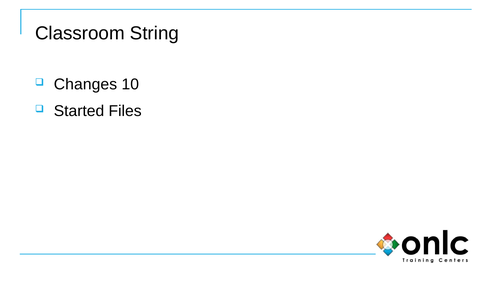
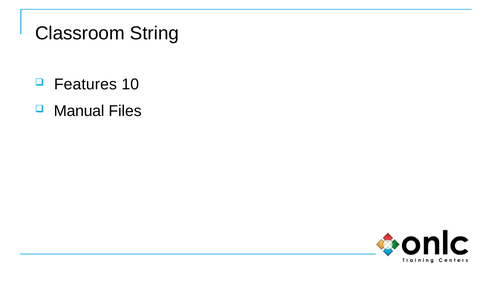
Changes: Changes -> Features
Started: Started -> Manual
